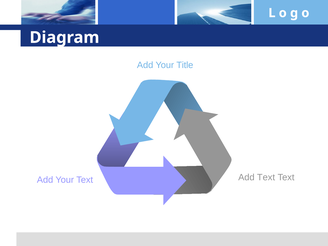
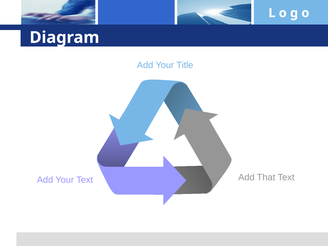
Add Text: Text -> That
